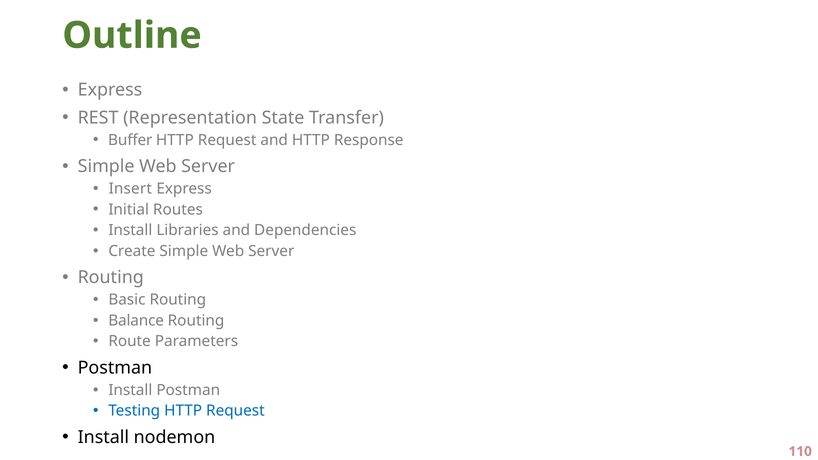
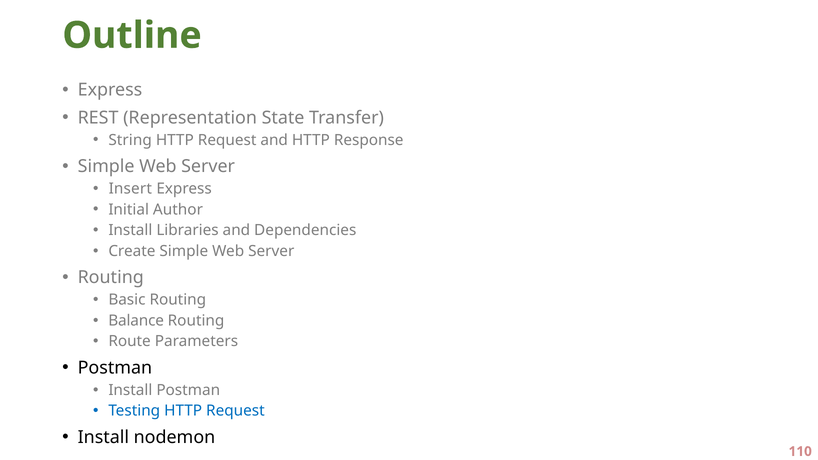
Buffer: Buffer -> String
Routes: Routes -> Author
